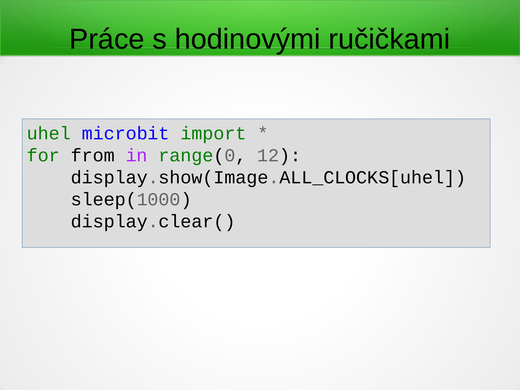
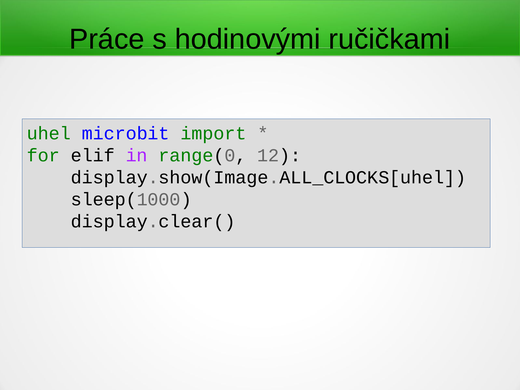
from: from -> elif
